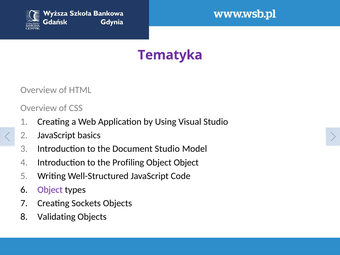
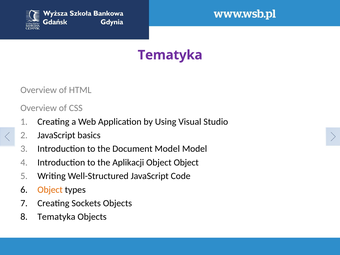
Document Studio: Studio -> Model
Profiling: Profiling -> Aplikacji
Object at (50, 190) colour: purple -> orange
Validating at (56, 217): Validating -> Tematyka
